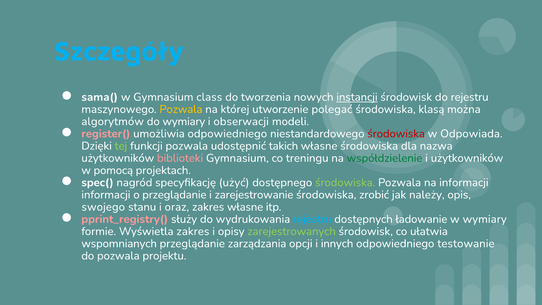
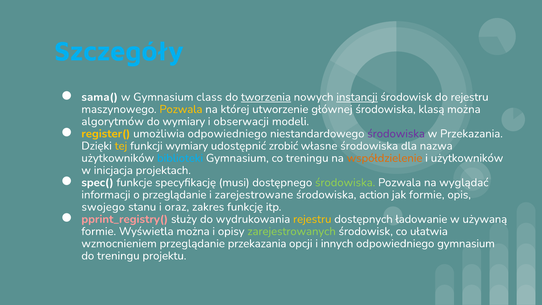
tworzenia underline: none -> present
polegać: polegać -> głównej
register( colour: pink -> yellow
środowiska at (396, 134) colour: red -> purple
w Odpowiada: Odpowiada -> Przekazania
tej colour: light green -> yellow
funkcji pozwala: pozwala -> wymiary
takich: takich -> zrobić
biblioteki colour: pink -> light blue
współdzielenie colour: green -> orange
pomocą: pomocą -> inicjacja
nagród: nagród -> funkcje
użyć: użyć -> musi
na informacji: informacji -> wyglądać
zarejestrowanie: zarejestrowanie -> zarejestrowane
zrobić: zrobić -> action
jak należy: należy -> formie
zakres własne: własne -> funkcję
rejestru at (312, 219) colour: light blue -> yellow
w wymiary: wymiary -> używaną
Wyświetla zakres: zakres -> można
wspomnianych: wspomnianych -> wzmocnieniem
przeglądanie zarządzania: zarządzania -> przekazania
odpowiedniego testowanie: testowanie -> gymnasium
do pozwala: pozwala -> treningu
